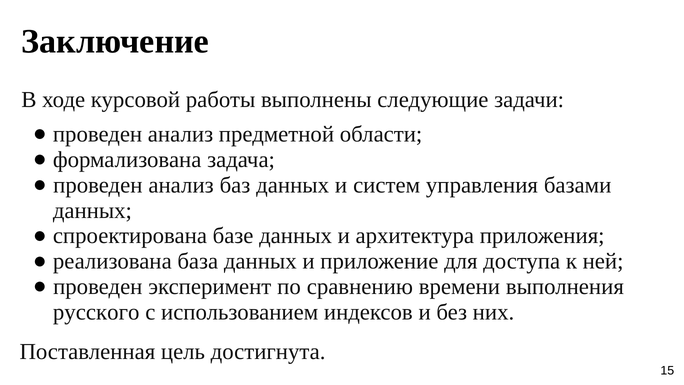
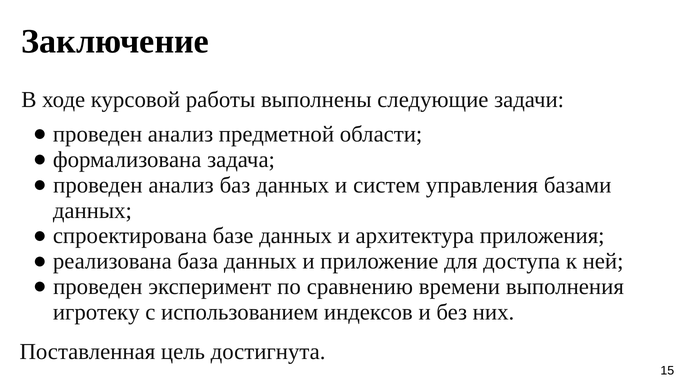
русского: русского -> игротеку
